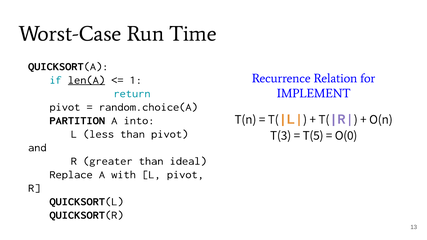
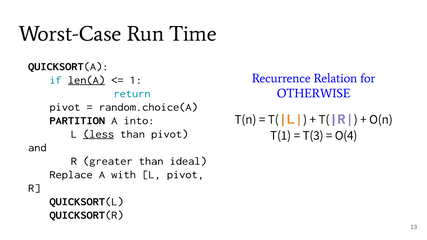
IMPLEMENT: IMPLEMENT -> OTHERWISE
T(3: T(3 -> T(1
T(5: T(5 -> T(3
O(0: O(0 -> O(4
less underline: none -> present
